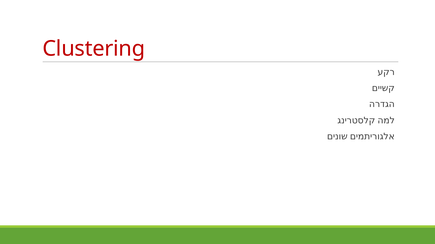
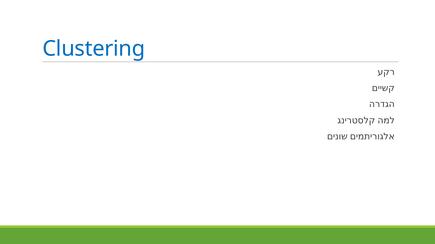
Clustering colour: red -> blue
